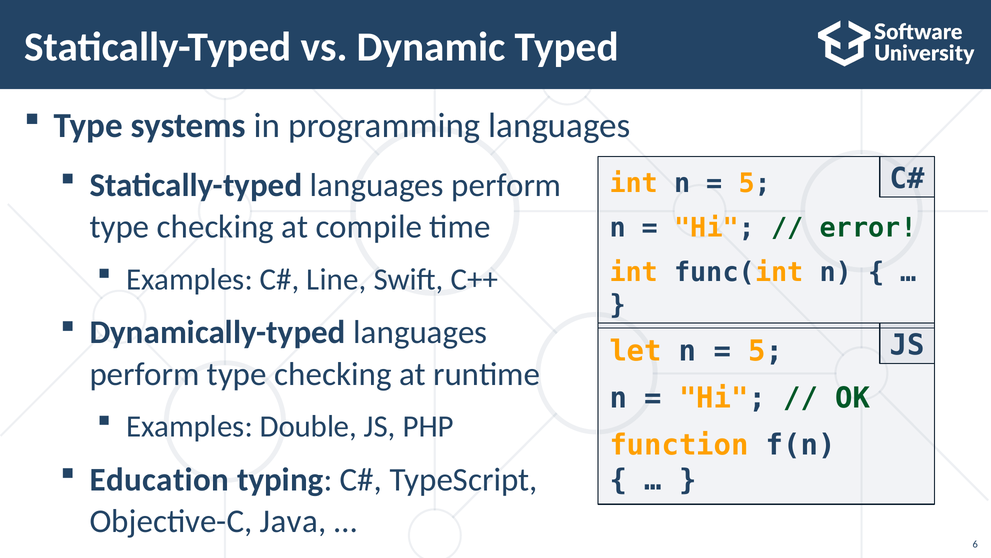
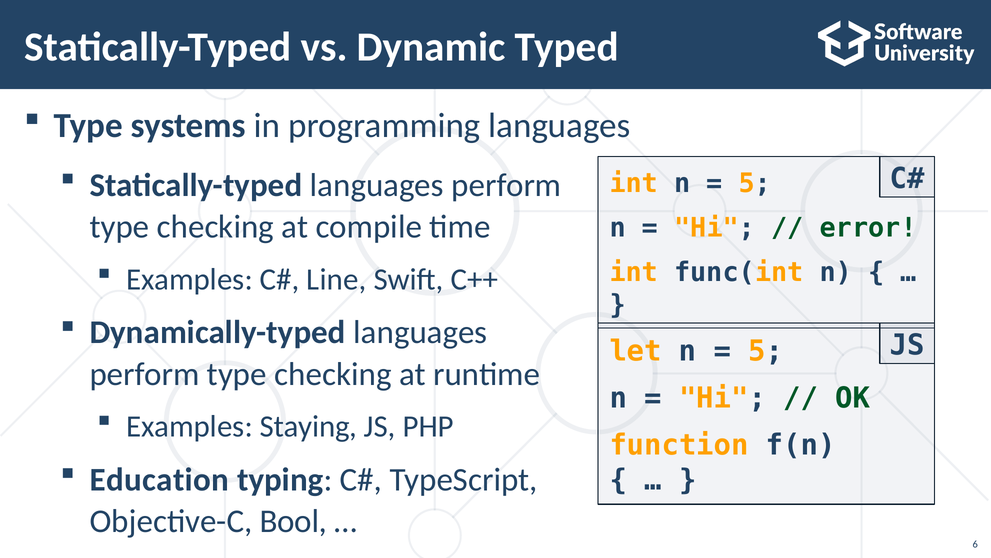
Double: Double -> Staying
Java: Java -> Bool
